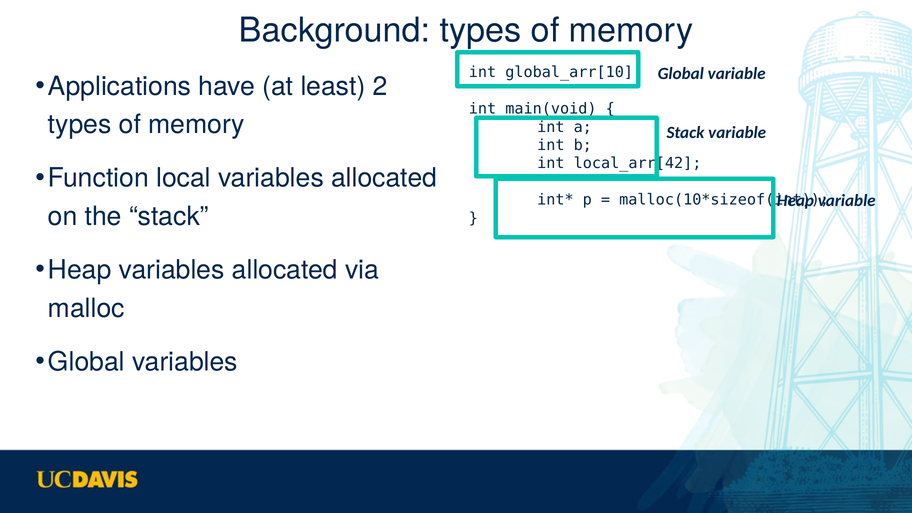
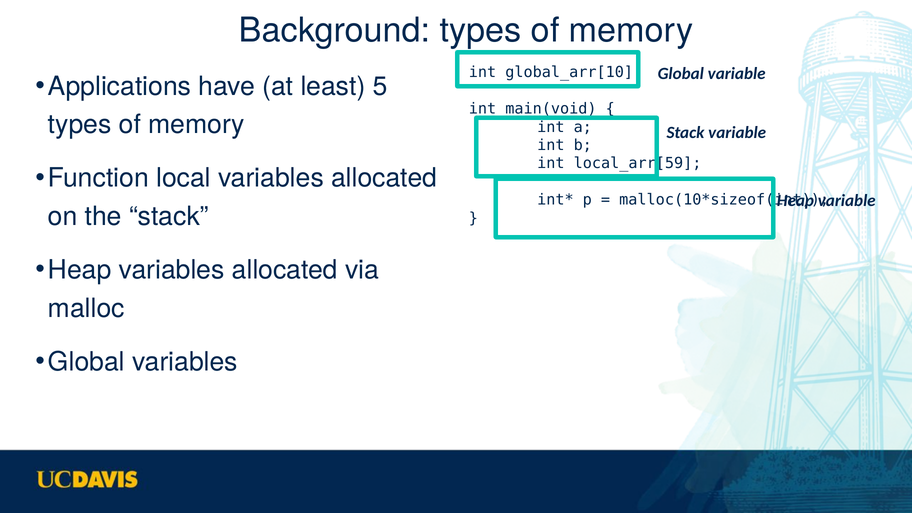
2: 2 -> 5
local_arr[42: local_arr[42 -> local_arr[59
